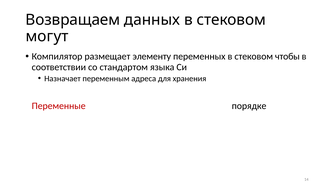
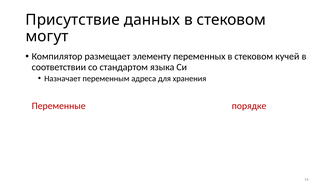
Возвращаем at (73, 20): Возвращаем -> Присутствие
чтобы: чтобы -> кучей
порядке colour: black -> red
